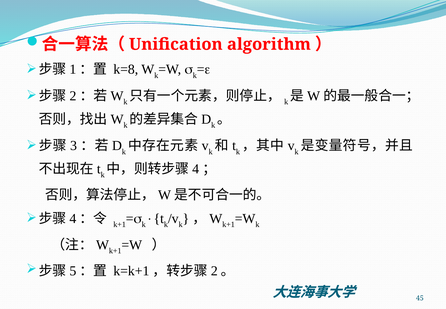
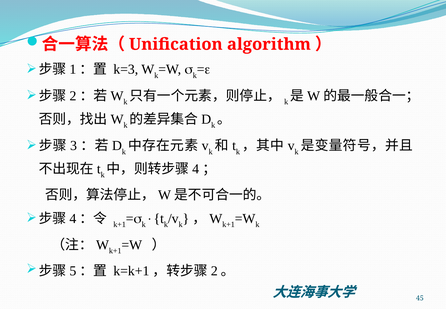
k=8: k=8 -> k=3
